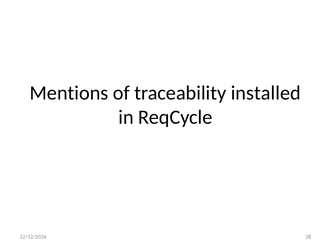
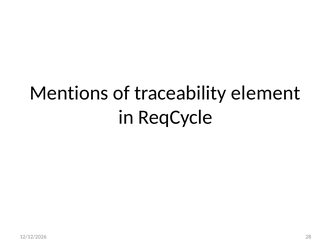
installed: installed -> element
